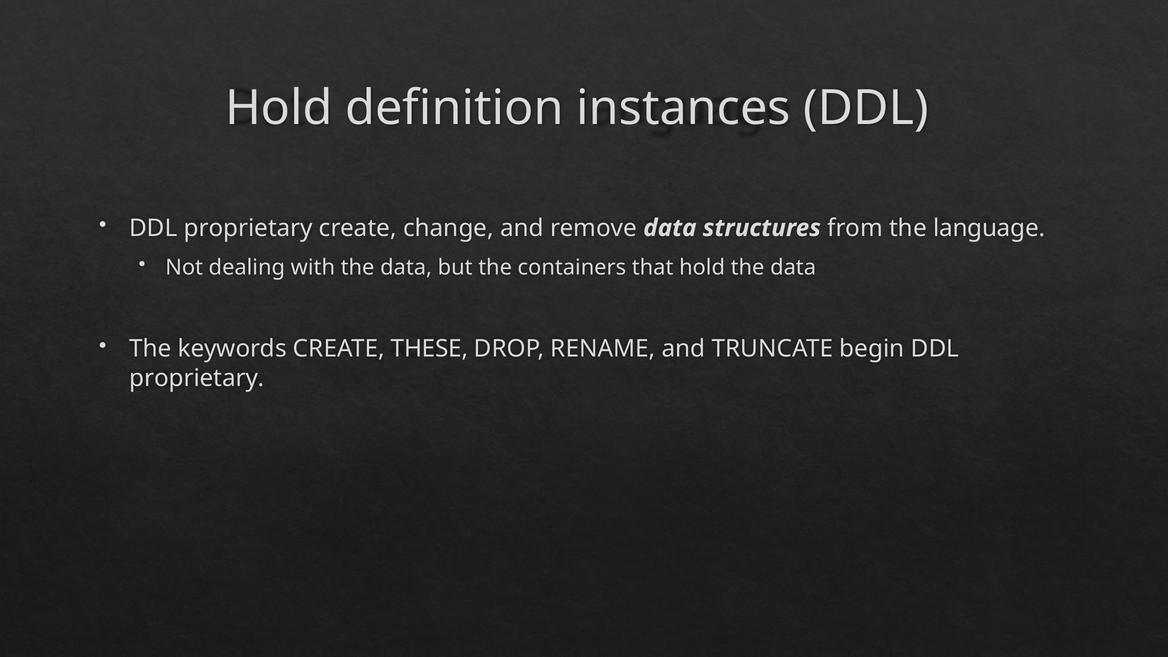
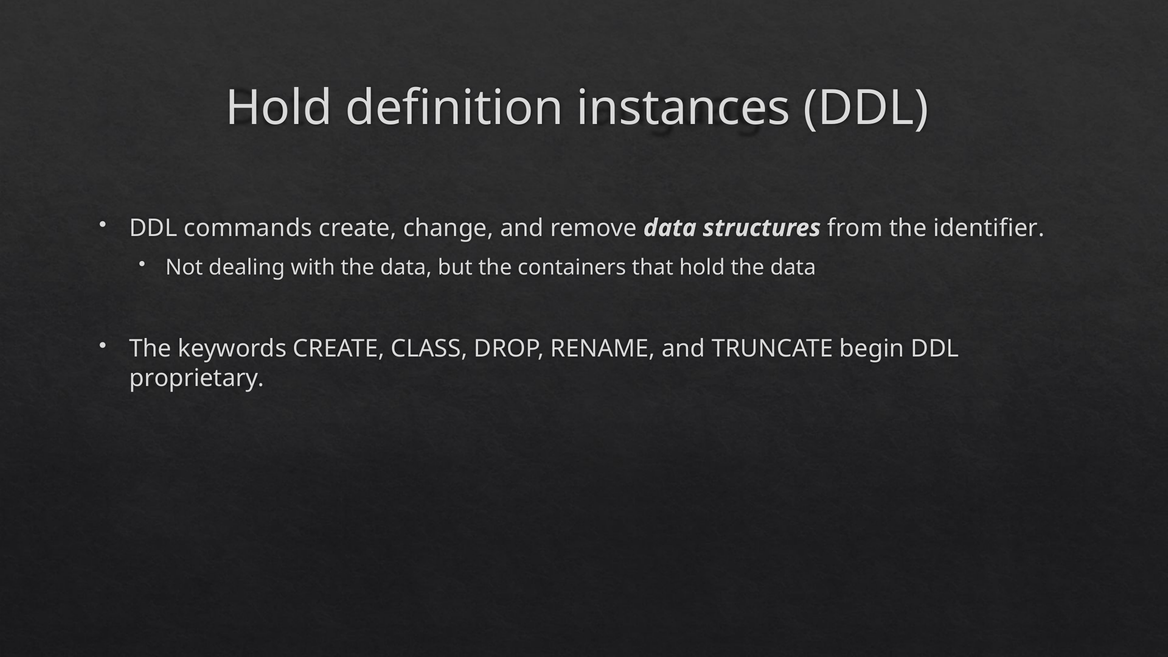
proprietary at (248, 228): proprietary -> commands
language: language -> identifier
THESE: THESE -> CLASS
